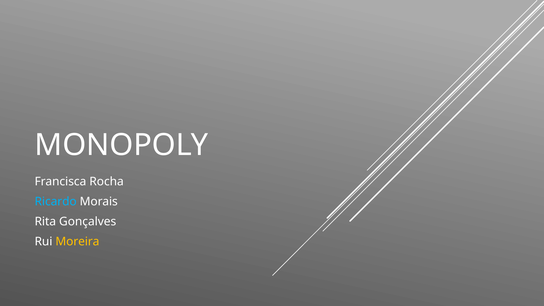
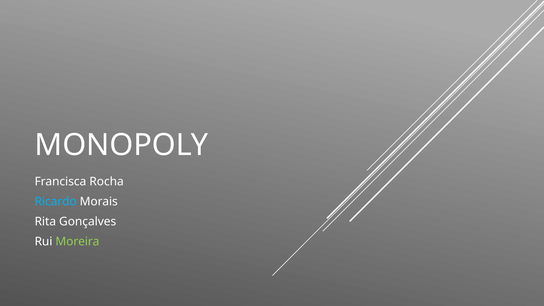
Moreira colour: yellow -> light green
